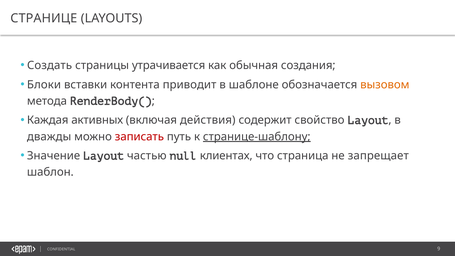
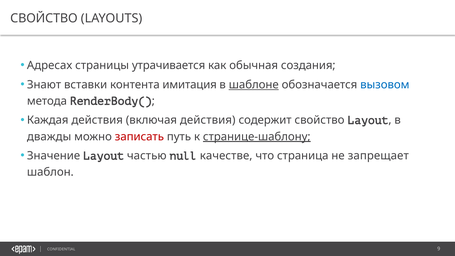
СТРАНИЦЕ at (44, 18): СТРАНИЦЕ -> СВОЙСТВО
Создать: Создать -> Адресах
Блоки: Блоки -> Знают
приводит: приводит -> имитация
шаблоне underline: none -> present
вызовом colour: orange -> blue
Каждая активных: активных -> действия
клиентах: клиентах -> качестве
